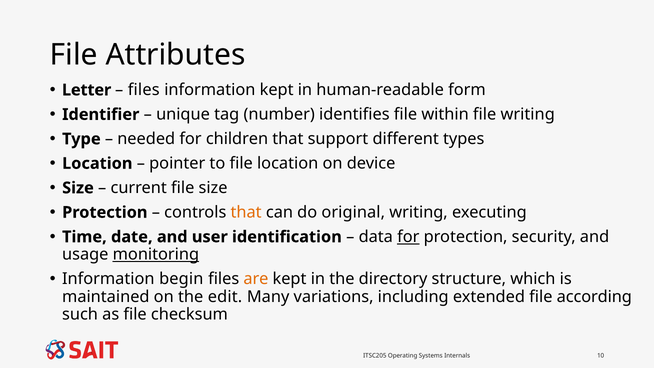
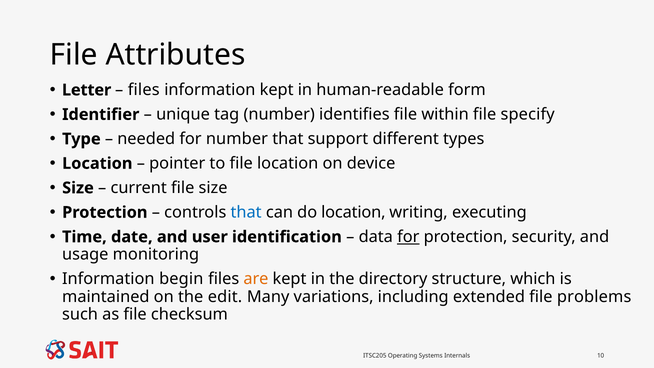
file writing: writing -> specify
for children: children -> number
that at (246, 212) colour: orange -> blue
do original: original -> location
monitoring underline: present -> none
according: according -> problems
